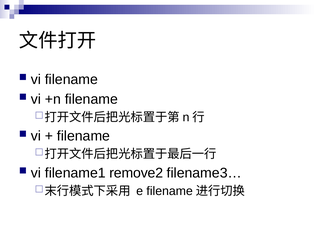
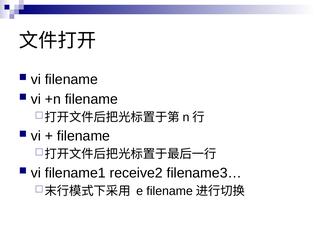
remove2: remove2 -> receive2
